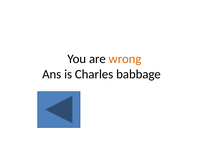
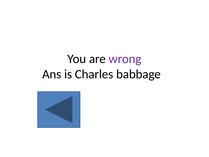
wrong colour: orange -> purple
